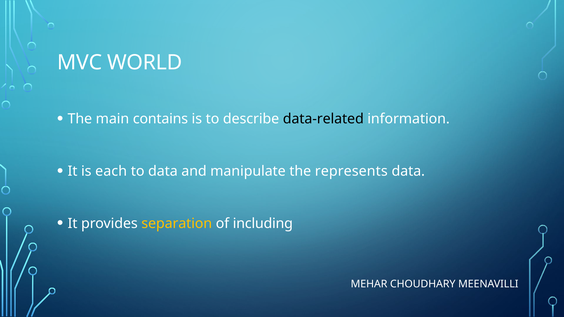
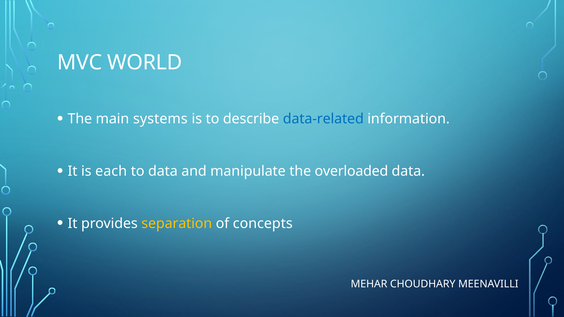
contains: contains -> systems
data-related colour: black -> blue
represents: represents -> overloaded
including: including -> concepts
